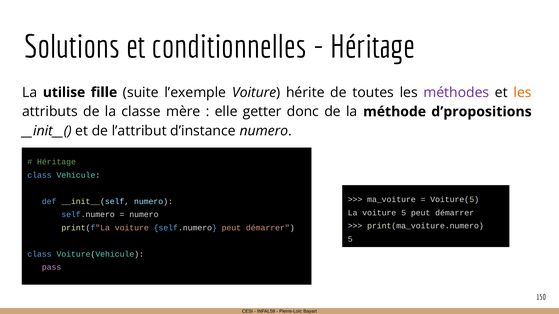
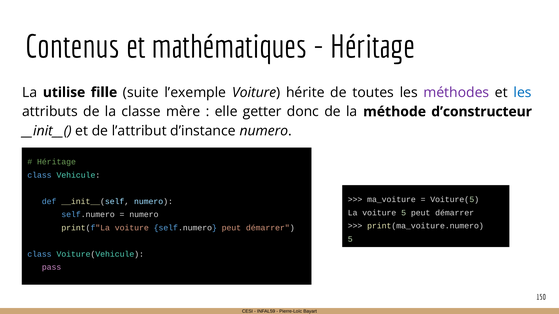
Solutions: Solutions -> Contenus
conditionnelles: conditionnelles -> mathématiques
les at (523, 93) colour: orange -> blue
d’propositions: d’propositions -> d’constructeur
